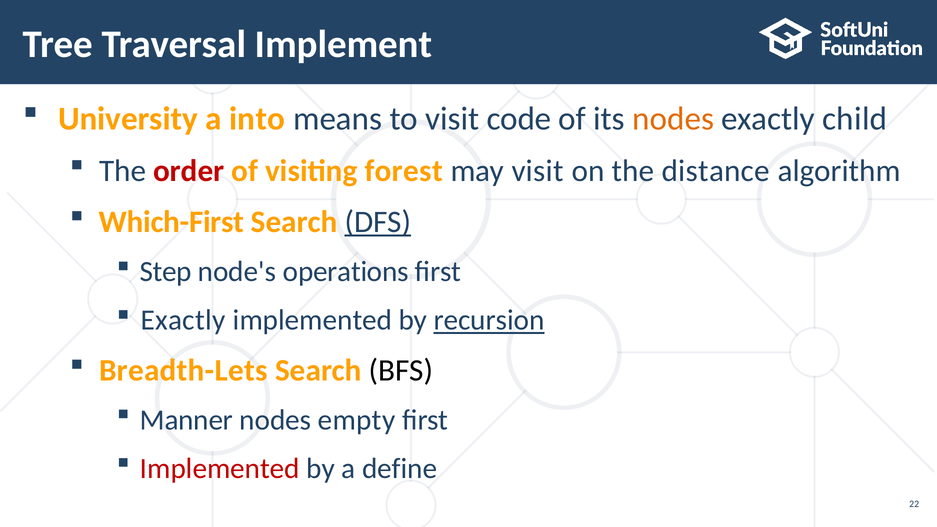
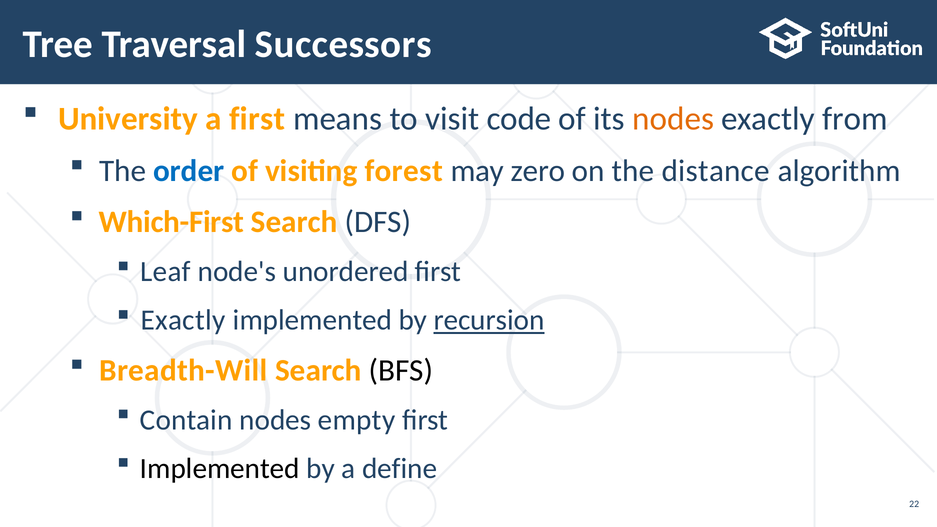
Implement: Implement -> Successors
a into: into -> first
child: child -> from
order colour: red -> blue
may visit: visit -> zero
DFS underline: present -> none
Step: Step -> Leaf
operations: operations -> unordered
Breadth-Lets: Breadth-Lets -> Breadth-Will
Manner: Manner -> Contain
Implemented at (220, 469) colour: red -> black
